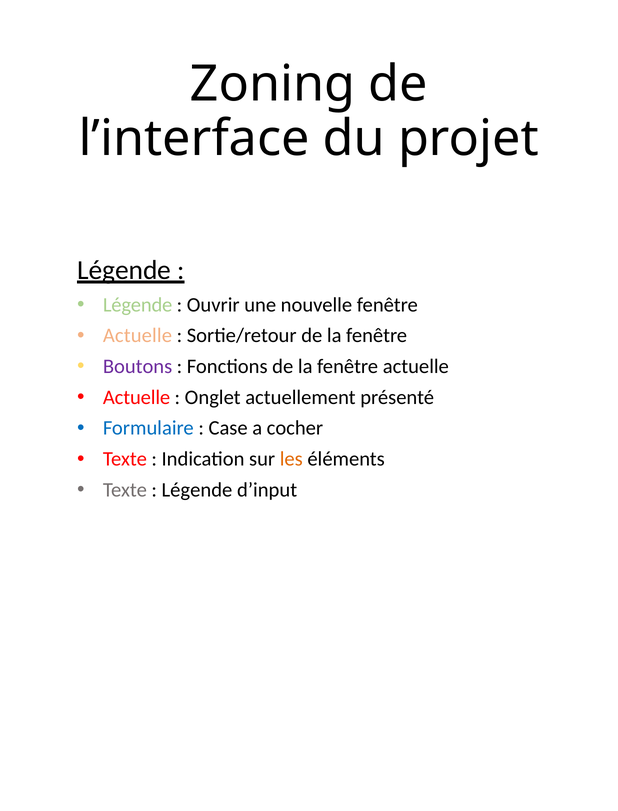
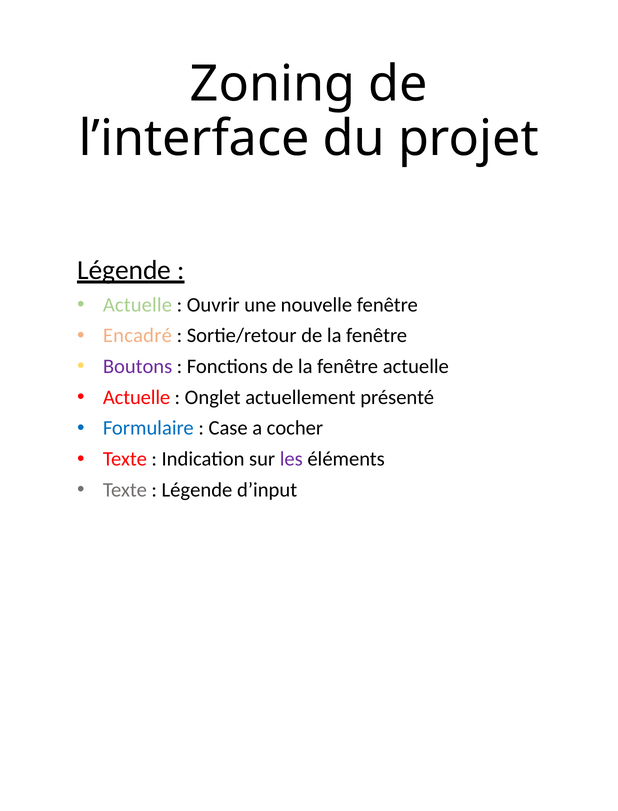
Légende at (138, 305): Légende -> Actuelle
Actuelle at (137, 336): Actuelle -> Encadré
les colour: orange -> purple
